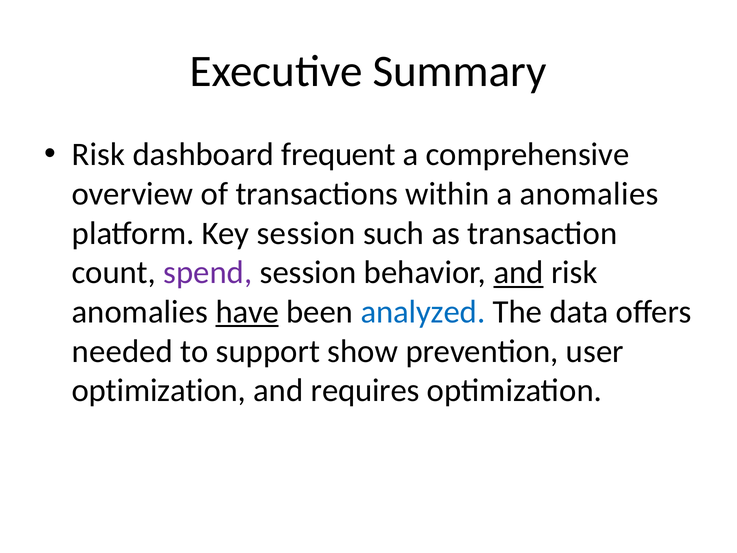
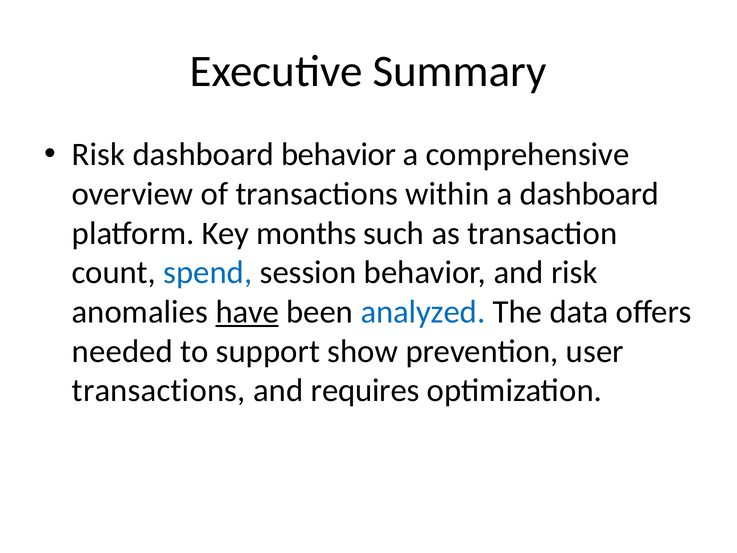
dashboard frequent: frequent -> behavior
a anomalies: anomalies -> dashboard
Key session: session -> months
spend colour: purple -> blue
and at (519, 273) underline: present -> none
optimization at (159, 391): optimization -> transactions
